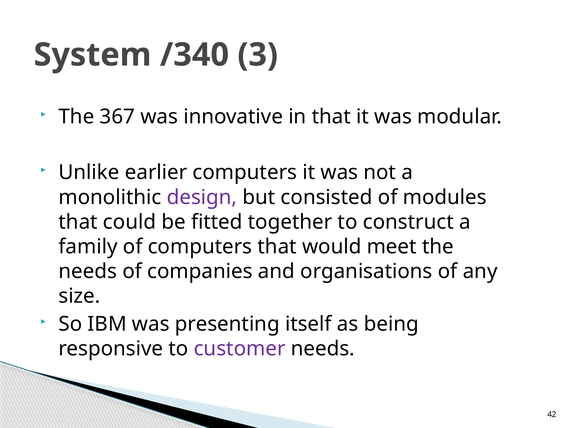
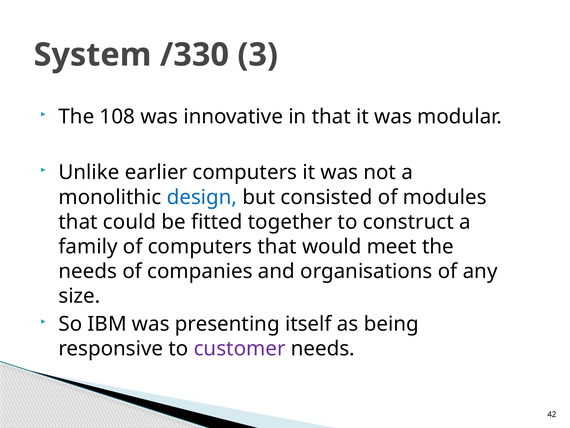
/340: /340 -> /330
367: 367 -> 108
design colour: purple -> blue
